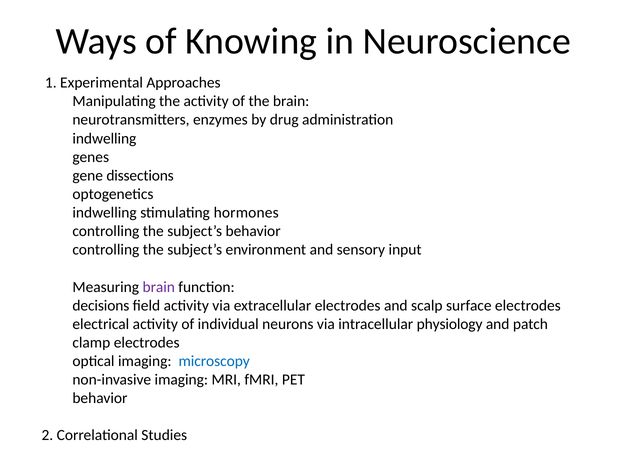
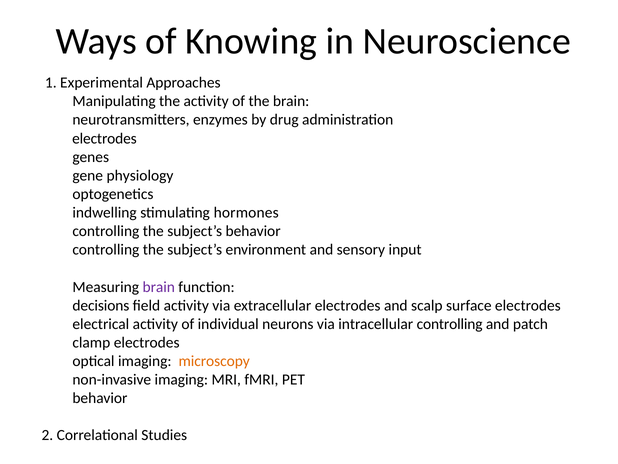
indwelling at (104, 138): indwelling -> electrodes
dissections: dissections -> physiology
intracellular physiology: physiology -> controlling
microscopy colour: blue -> orange
